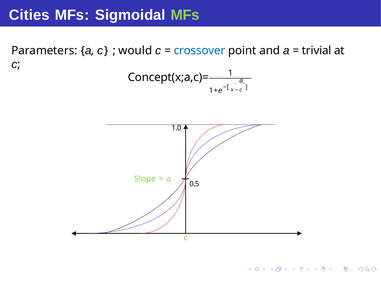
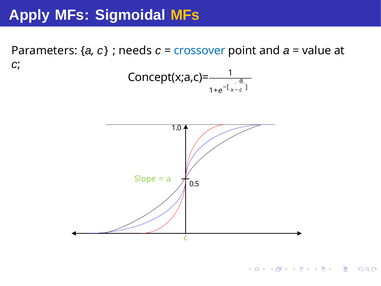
Cities: Cities -> Apply
MFs at (185, 15) colour: light green -> yellow
would: would -> needs
trivial: trivial -> value
